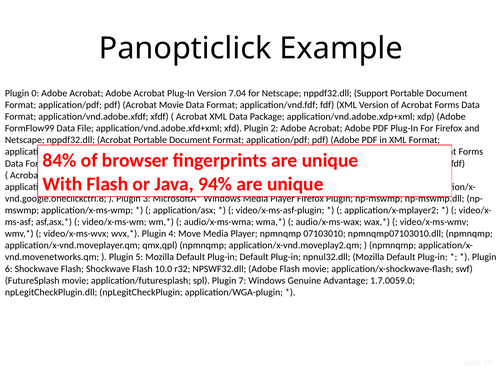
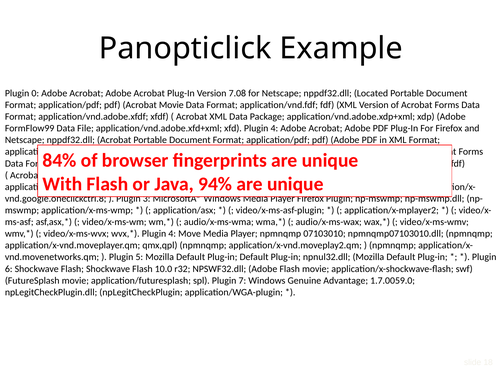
7.04: 7.04 -> 7.08
Support: Support -> Located
2 at (274, 129): 2 -> 4
